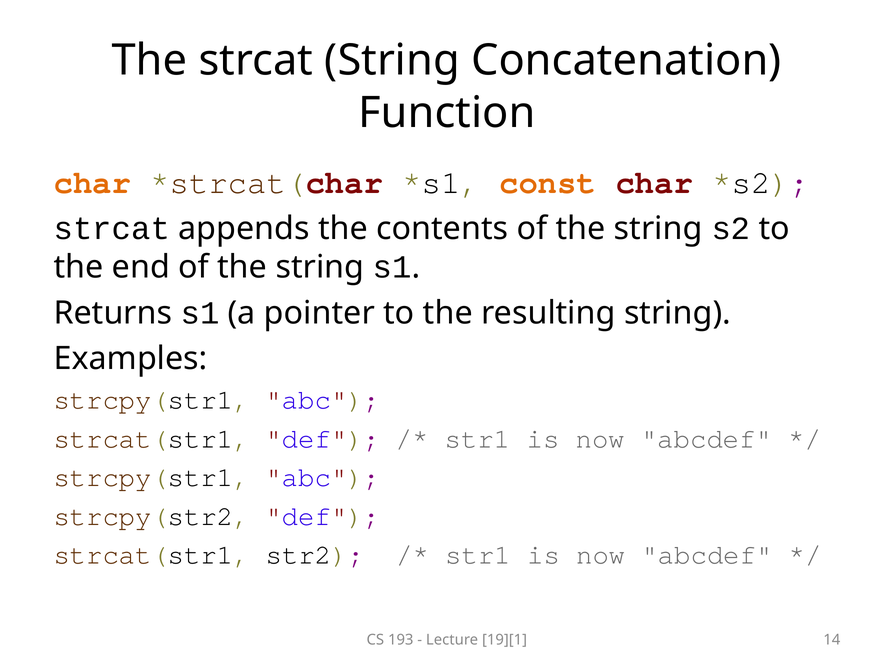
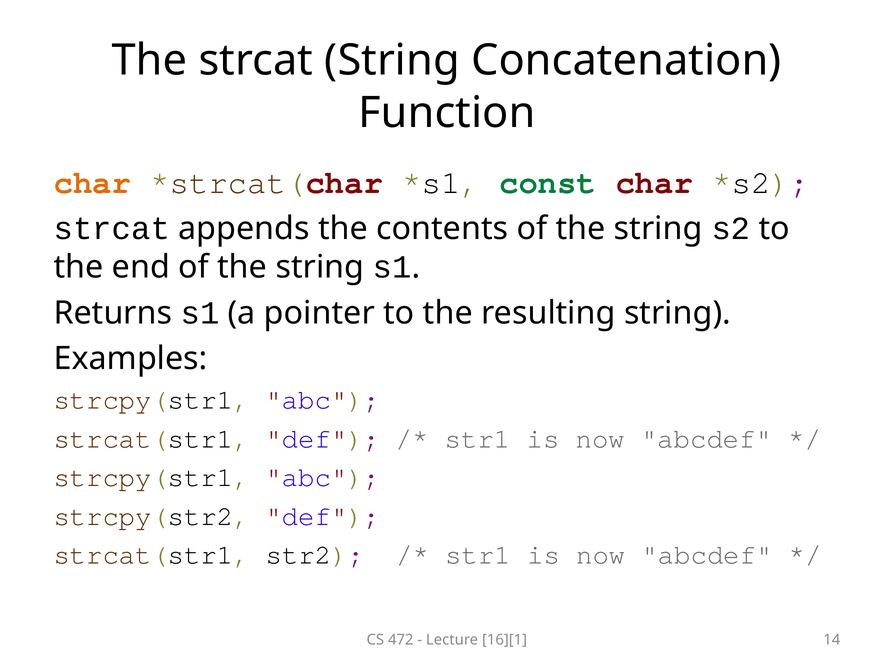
const colour: orange -> green
193: 193 -> 472
19][1: 19][1 -> 16][1
